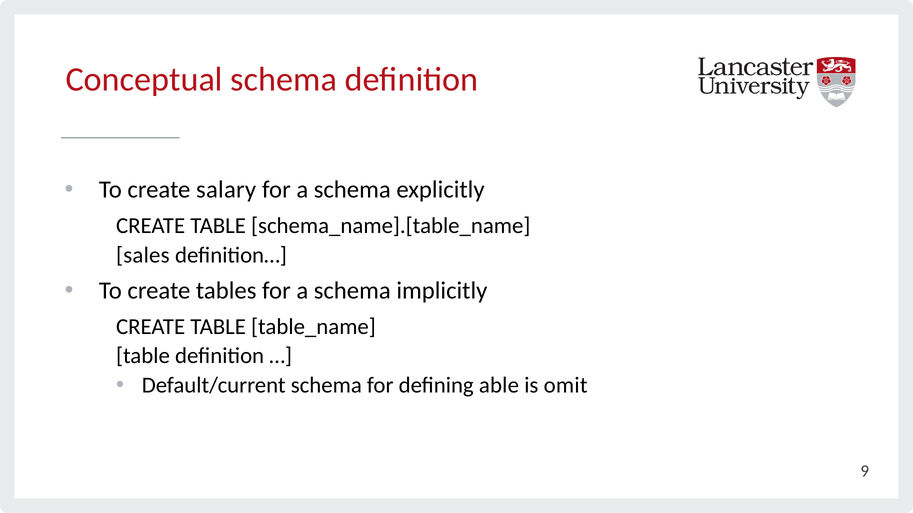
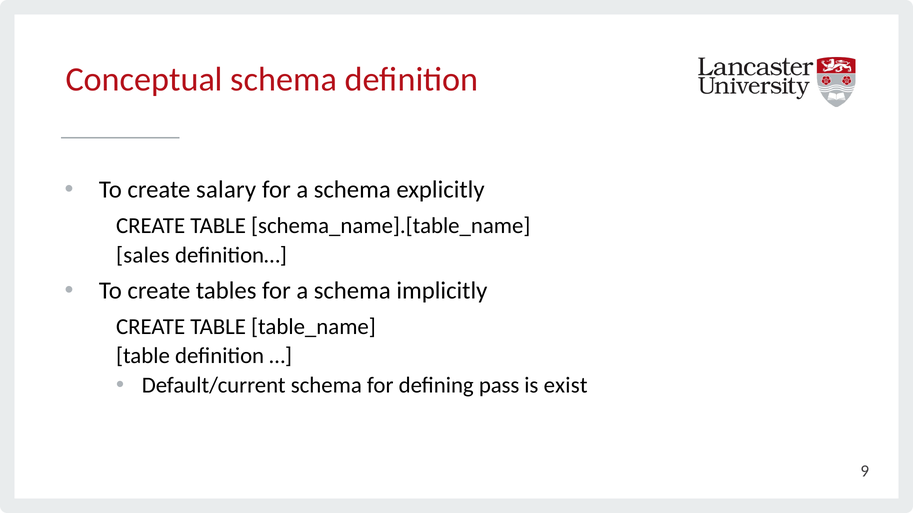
able: able -> pass
omit: omit -> exist
